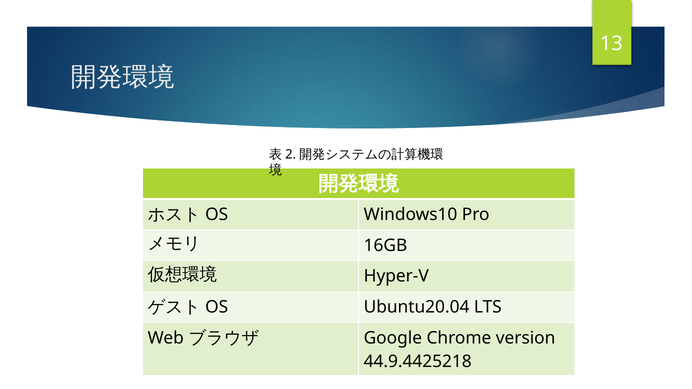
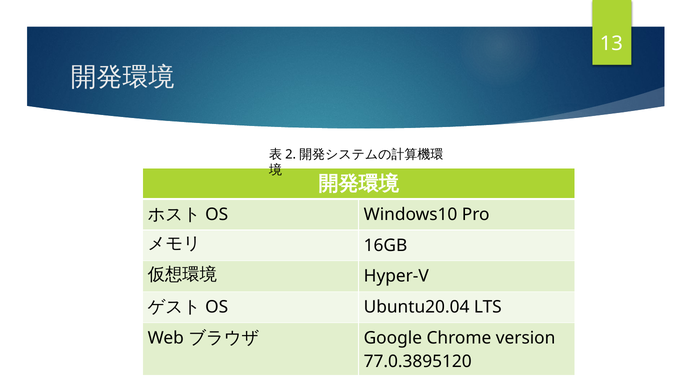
44.9.4425218: 44.9.4425218 -> 77.0.3895120
